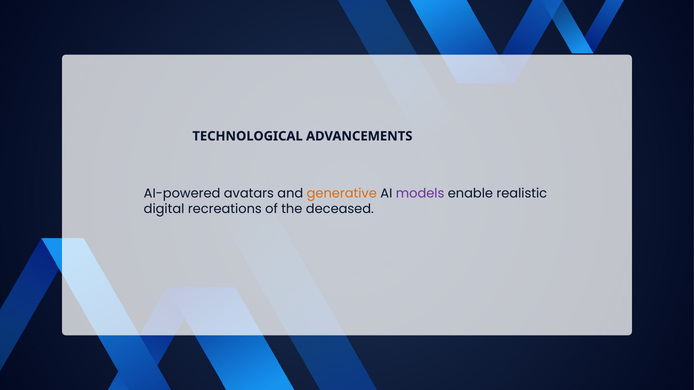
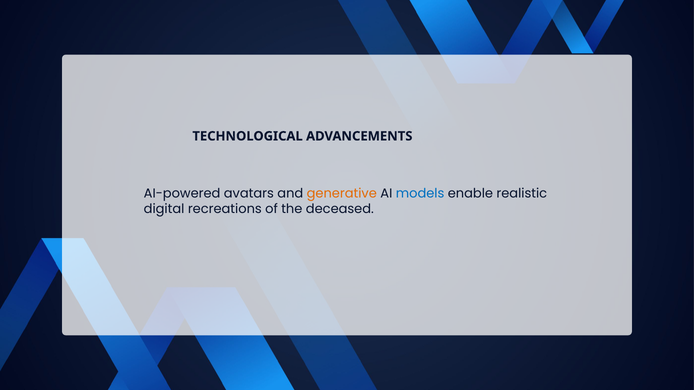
models colour: purple -> blue
